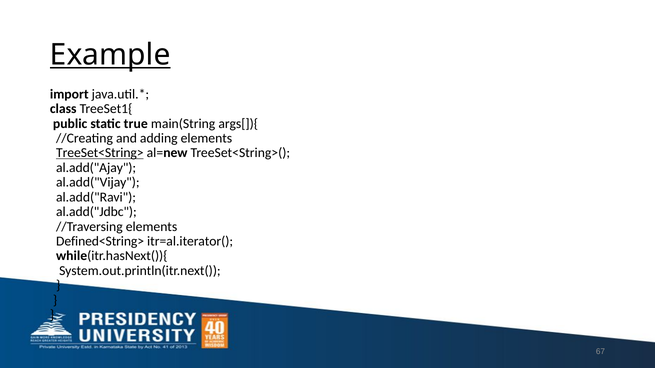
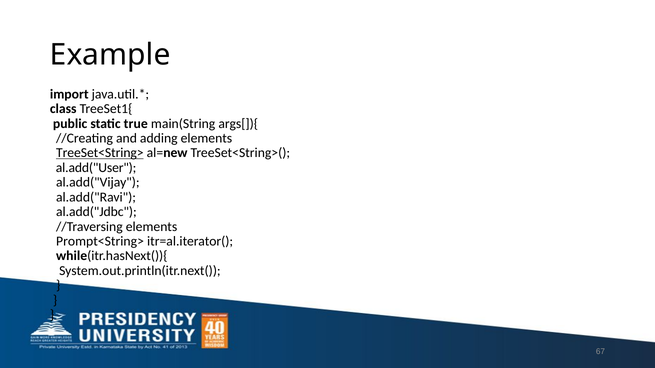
Example underline: present -> none
al.add("Ajay: al.add("Ajay -> al.add("User
Defined<String>: Defined<String> -> Prompt<String>
